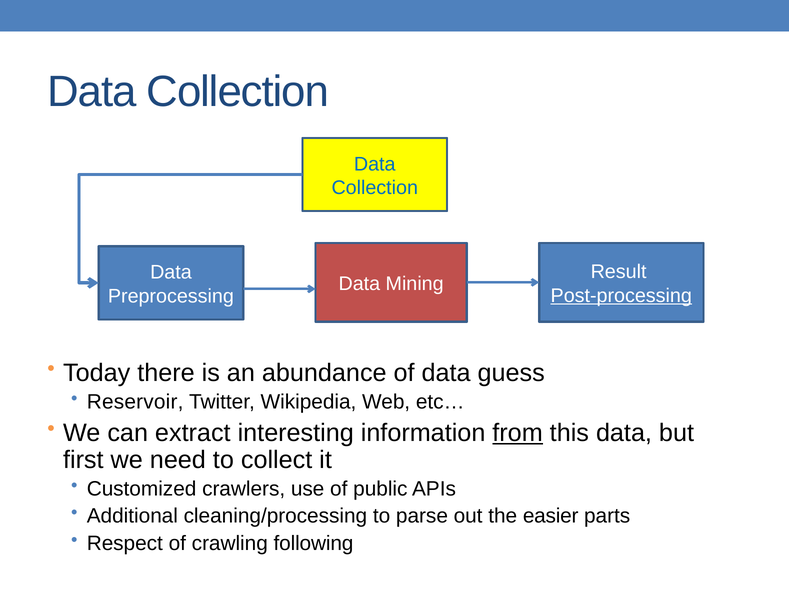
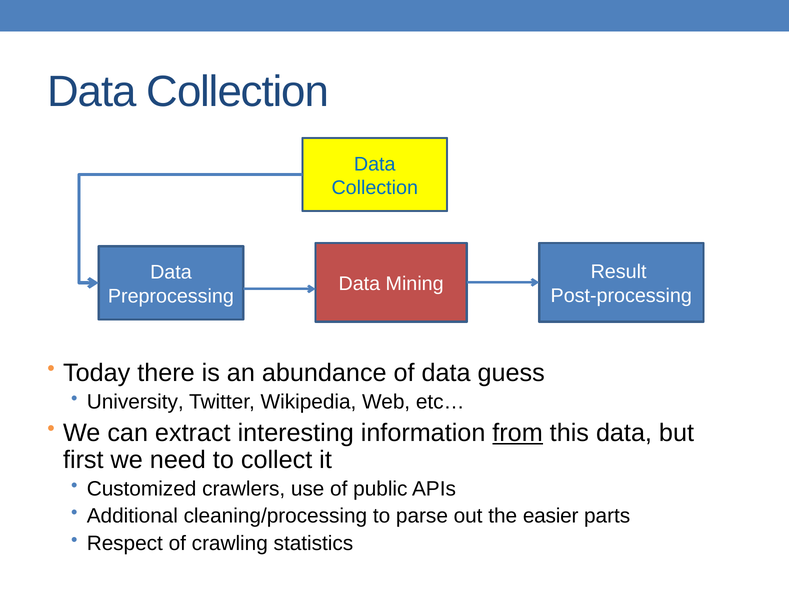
Post-processing underline: present -> none
Reservoir: Reservoir -> University
following: following -> statistics
